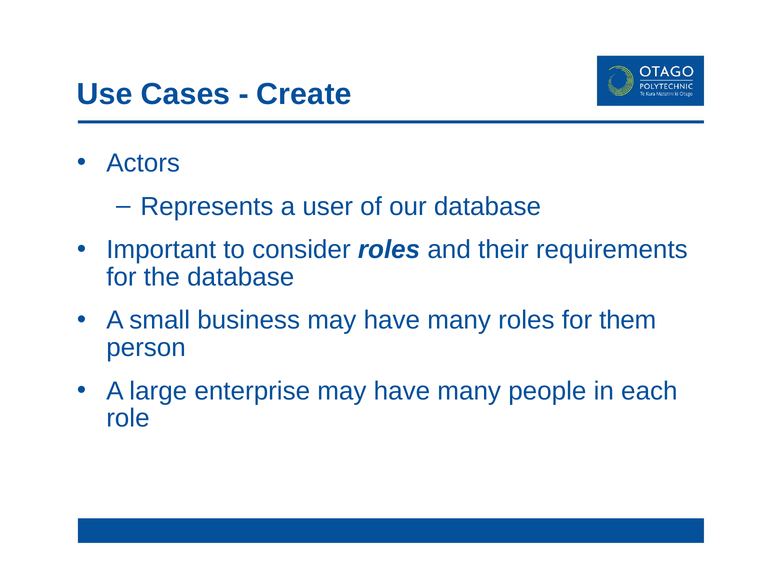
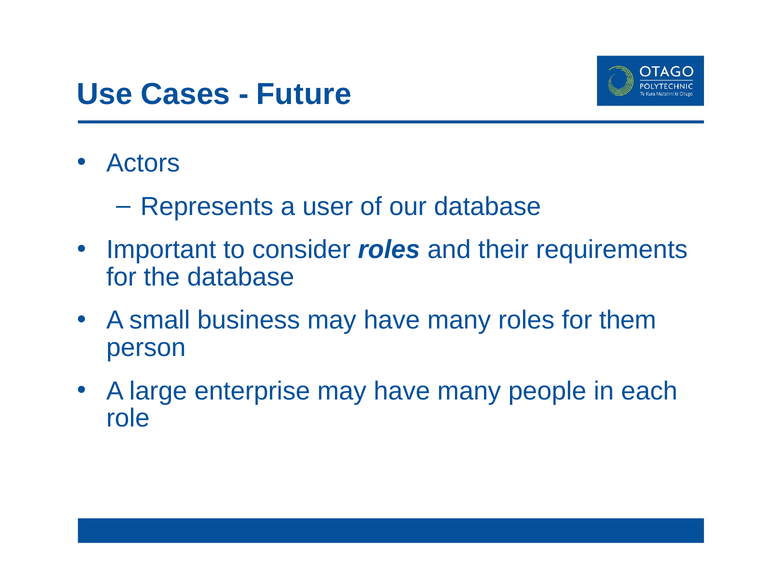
Create: Create -> Future
